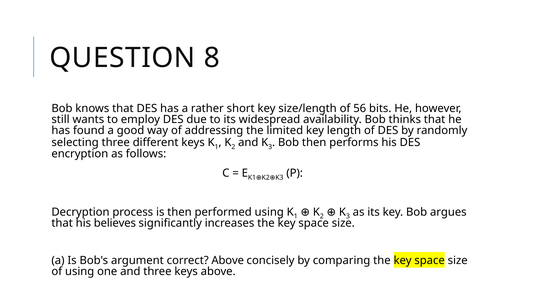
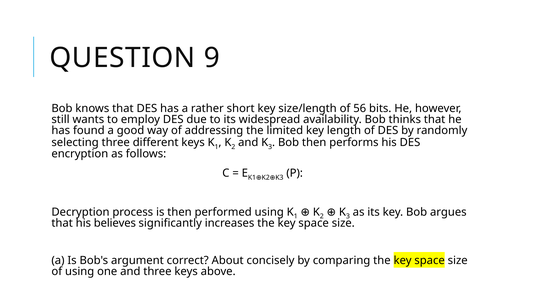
8: 8 -> 9
correct Above: Above -> About
